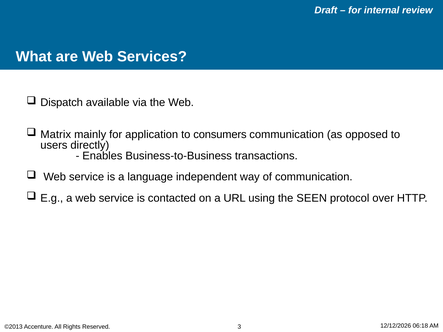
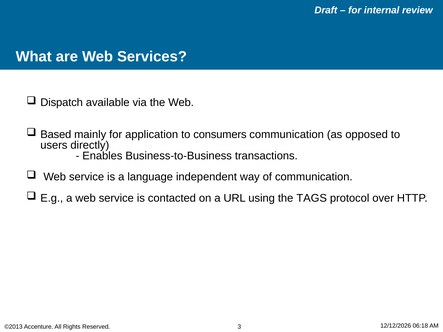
Matrix: Matrix -> Based
SEEN: SEEN -> TAGS
